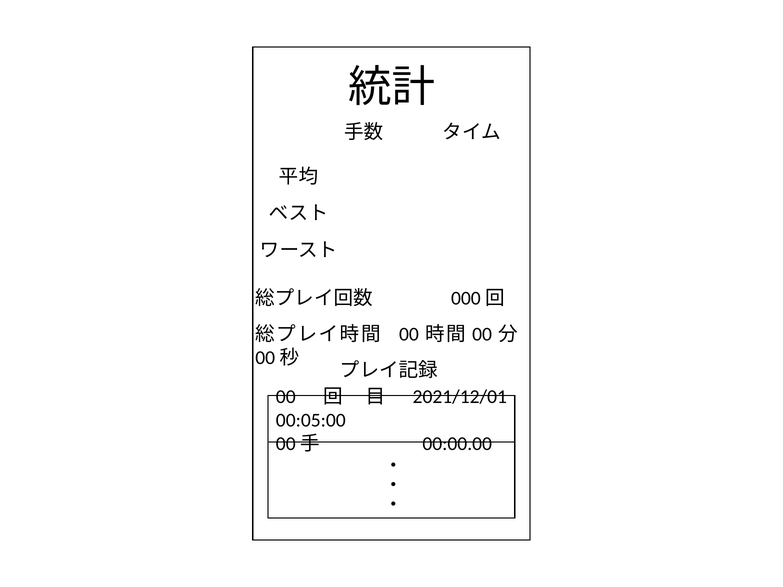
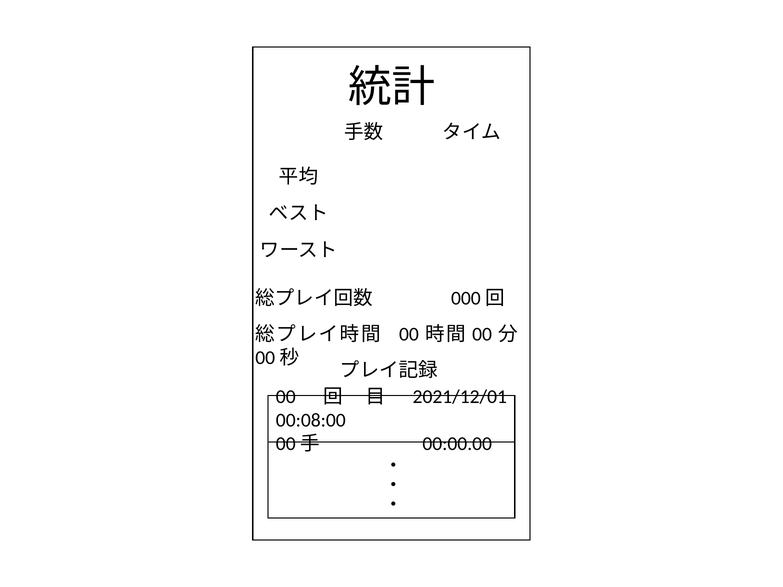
00:05:00: 00:05:00 -> 00:08:00
